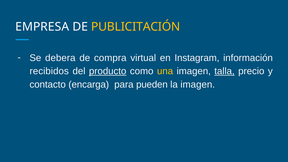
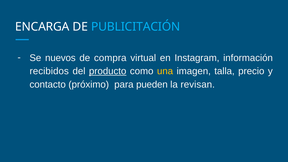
EMPRESA: EMPRESA -> ENCARGA
PUBLICITACIÓN colour: yellow -> light blue
debera: debera -> nuevos
talla underline: present -> none
encarga: encarga -> próximo
la imagen: imagen -> revisan
